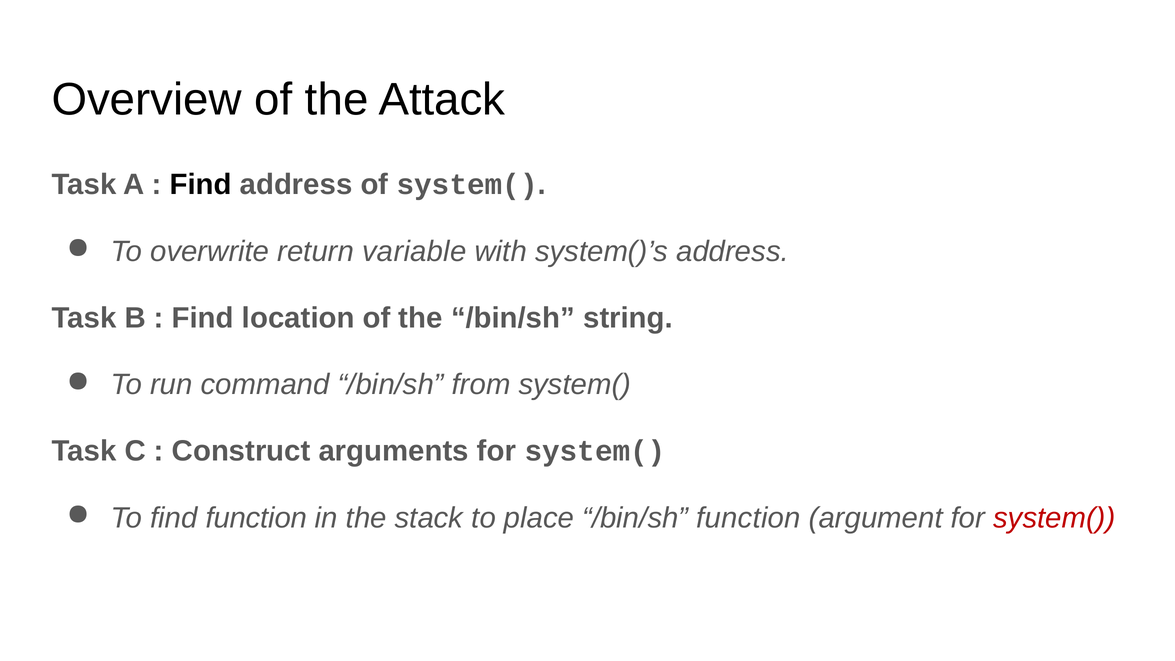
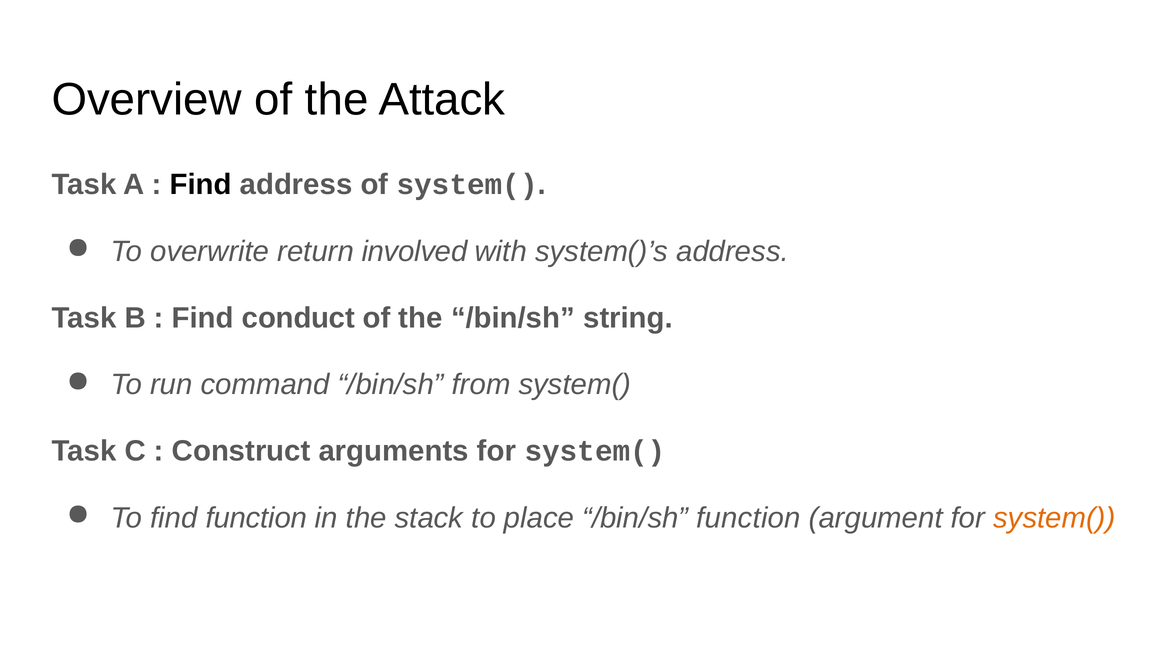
variable: variable -> involved
location: location -> conduct
system( at (1054, 518) colour: red -> orange
